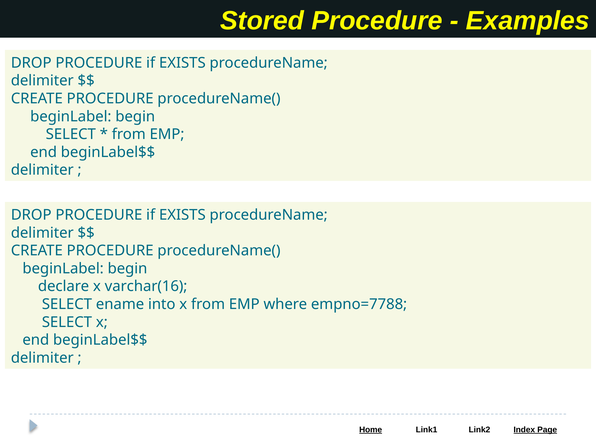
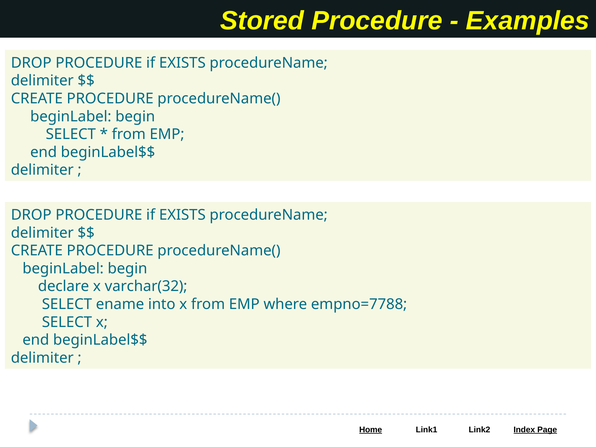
varchar(16: varchar(16 -> varchar(32
